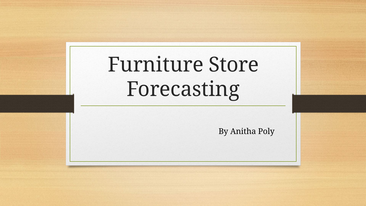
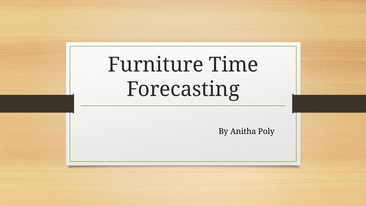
Store: Store -> Time
